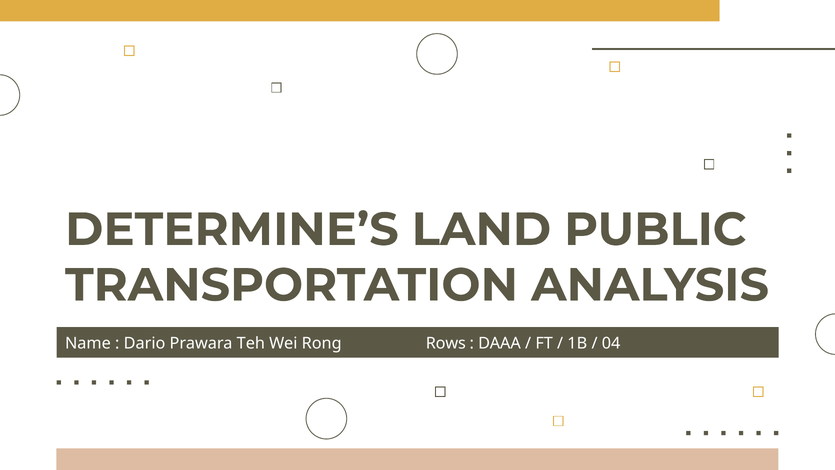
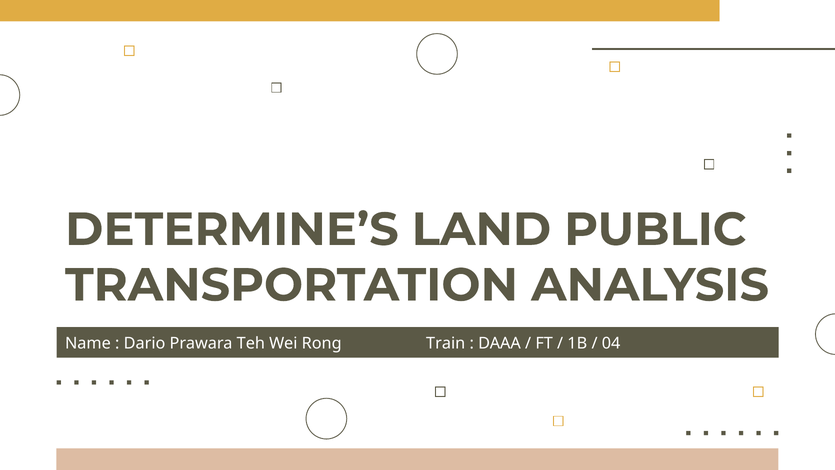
Rows: Rows -> Train
